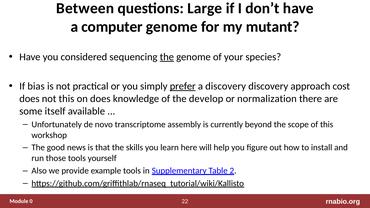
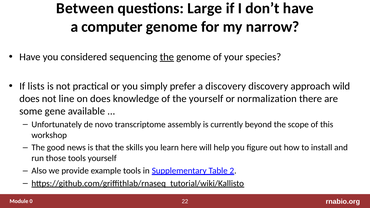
mutant: mutant -> narrow
bias: bias -> lists
prefer underline: present -> none
cost: cost -> wild
not this: this -> line
the develop: develop -> yourself
itself: itself -> gene
